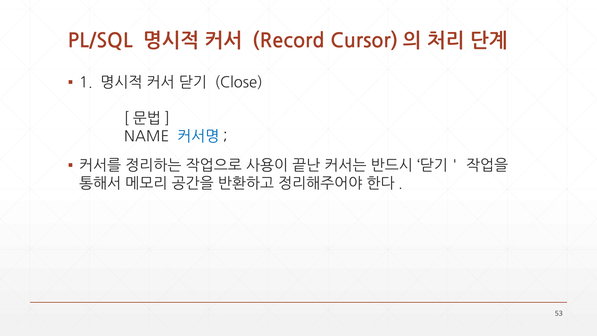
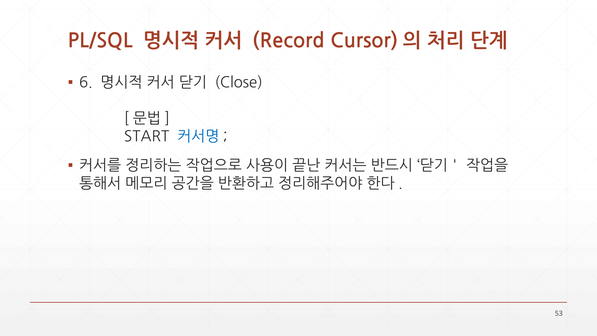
1: 1 -> 6
NAME: NAME -> START
